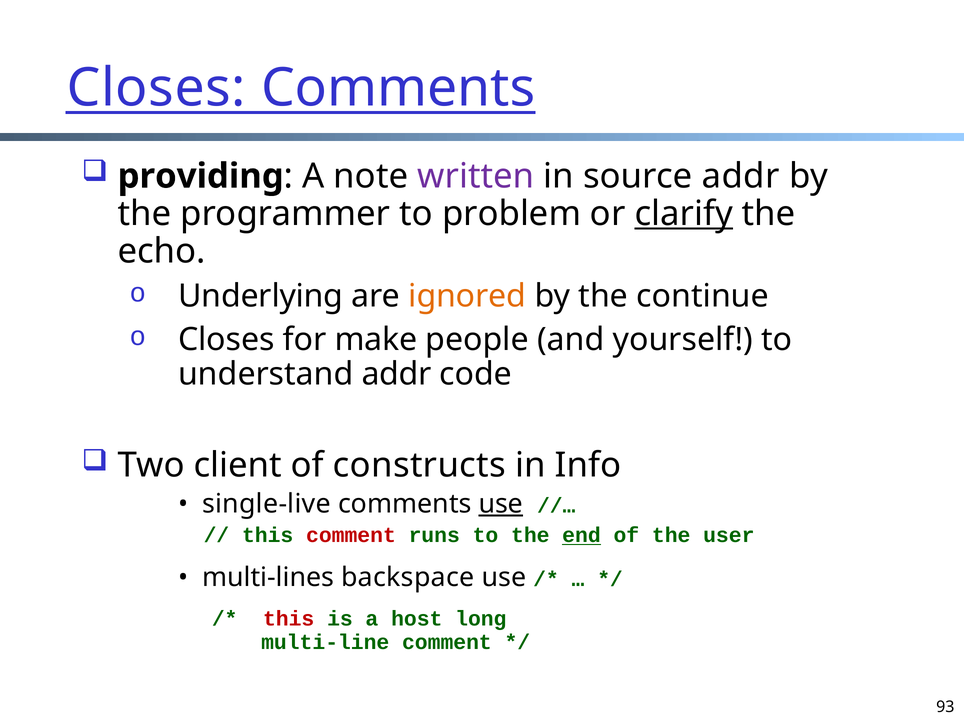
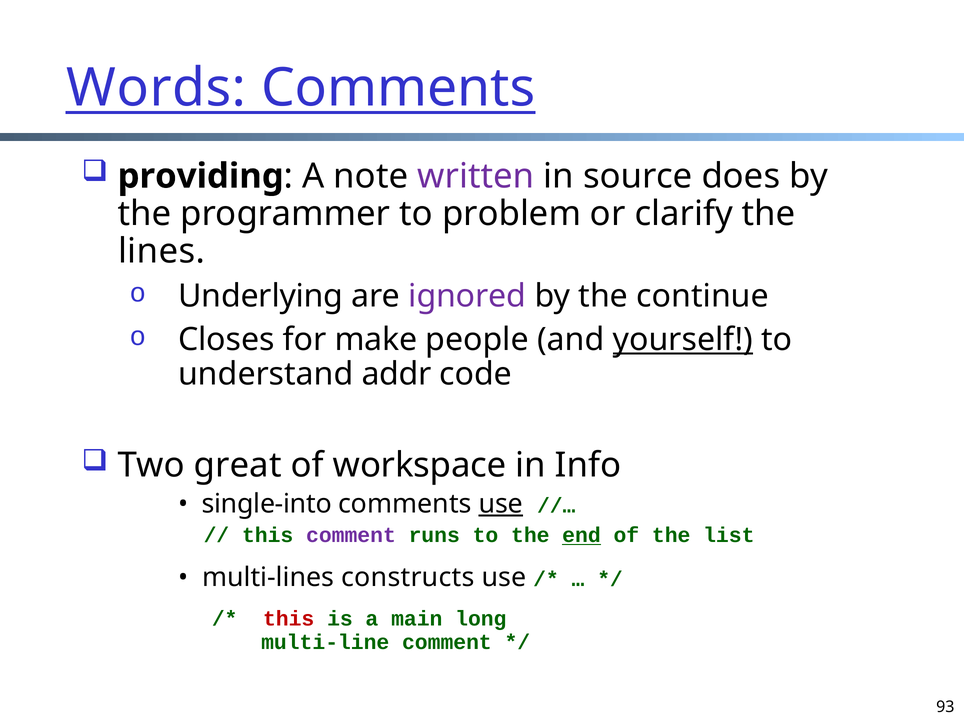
Closes at (156, 88): Closes -> Words
source addr: addr -> does
clarify underline: present -> none
echo: echo -> lines
ignored colour: orange -> purple
yourself underline: none -> present
client: client -> great
constructs: constructs -> workspace
single-live: single-live -> single-into
comment at (351, 535) colour: red -> purple
user: user -> list
backspace: backspace -> constructs
host: host -> main
